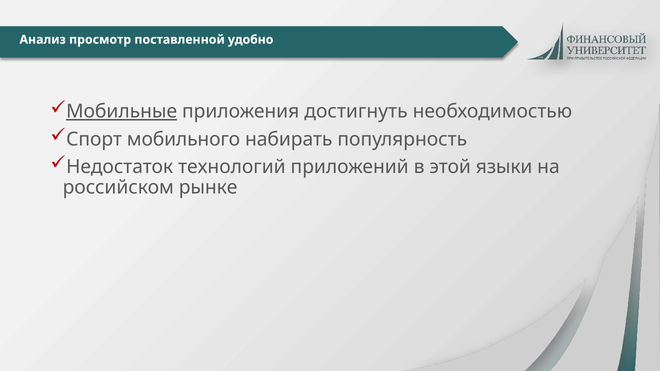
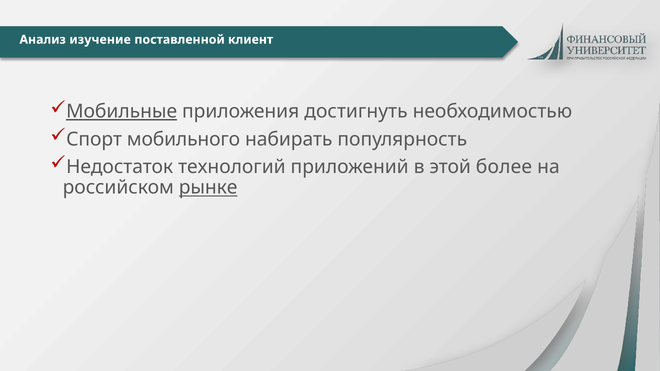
просмотр: просмотр -> изучение
удобно: удобно -> клиент
языки: языки -> более
рынке underline: none -> present
